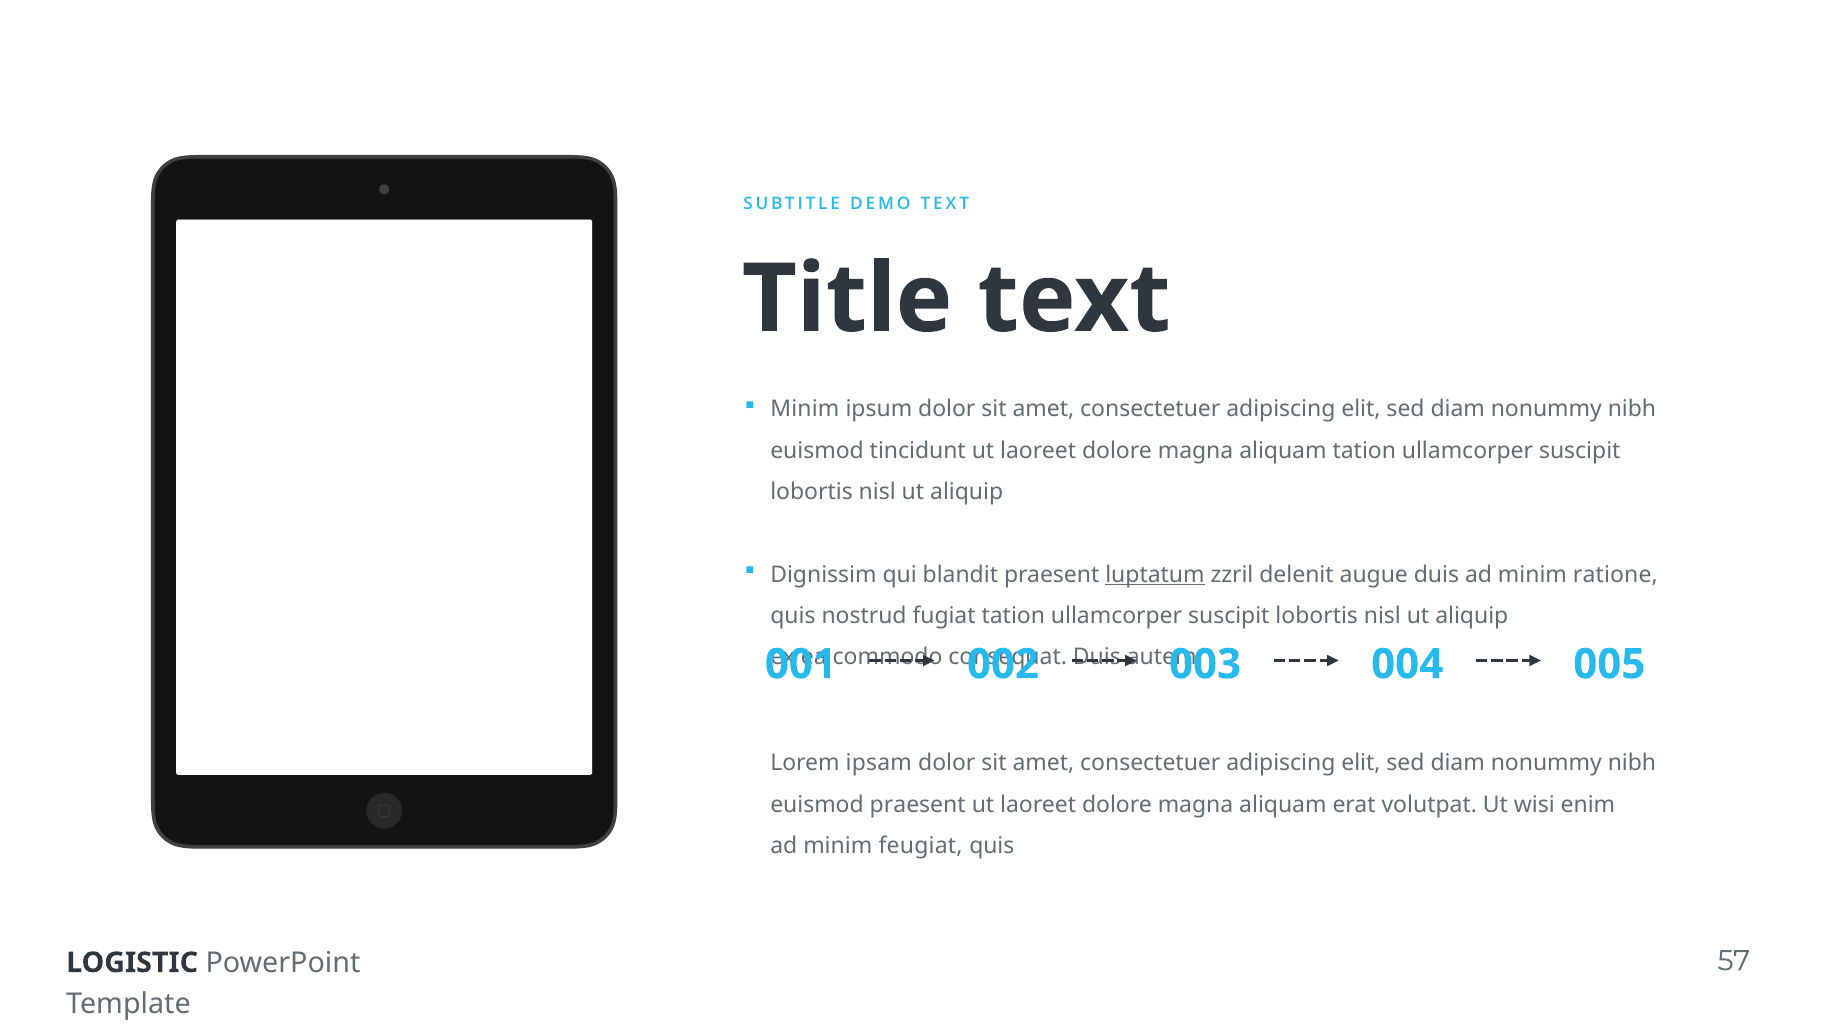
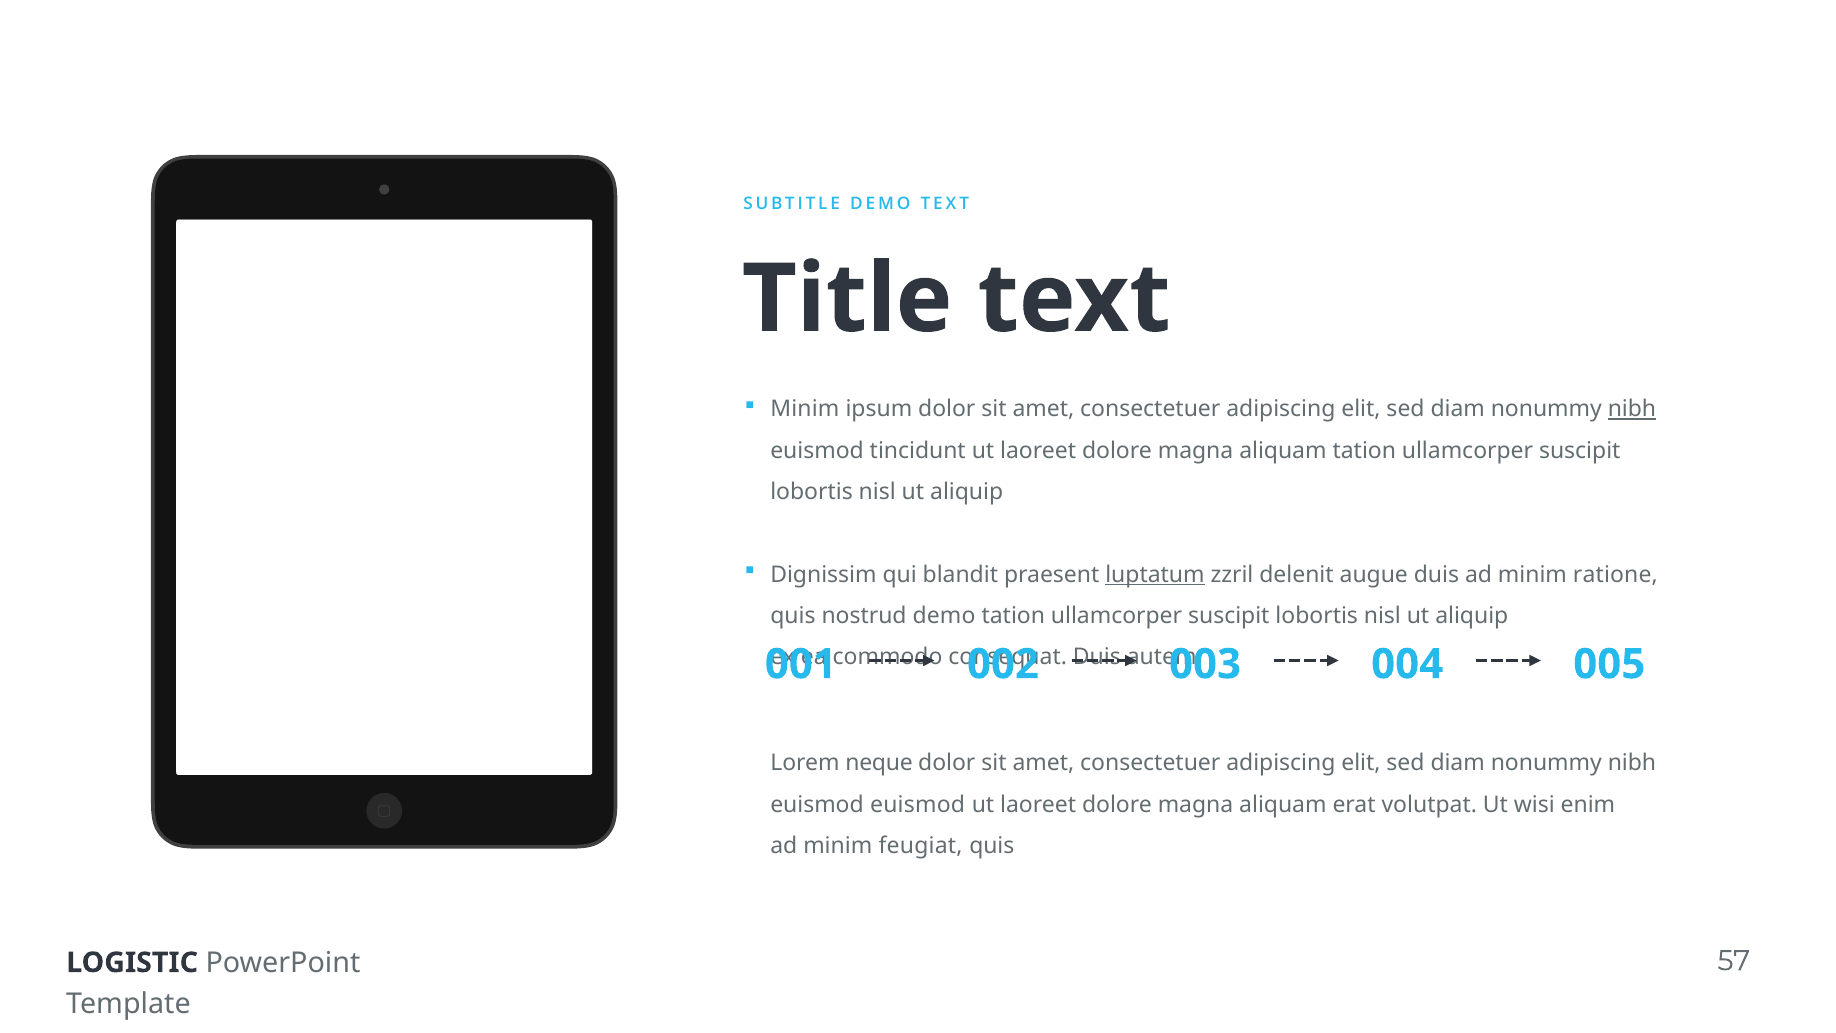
nibh at (1632, 409) underline: none -> present
nostrud fugiat: fugiat -> demo
ipsam: ipsam -> neque
euismod praesent: praesent -> euismod
